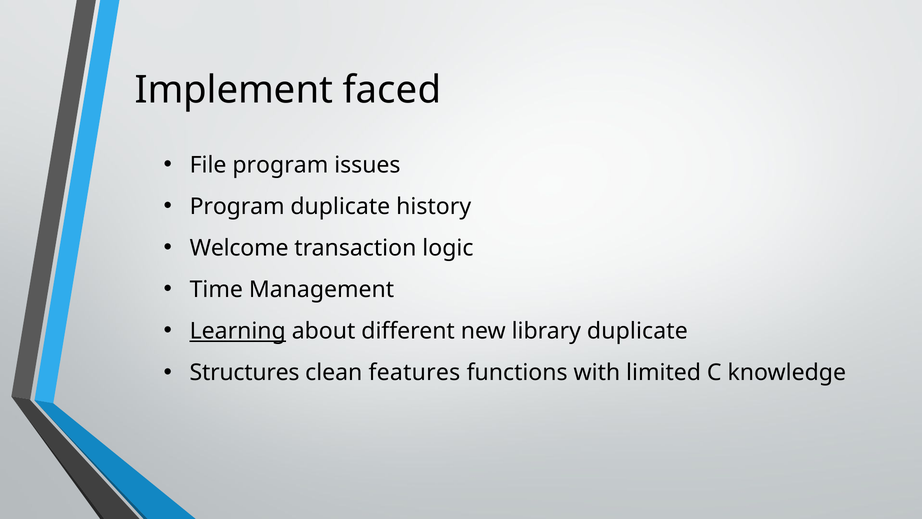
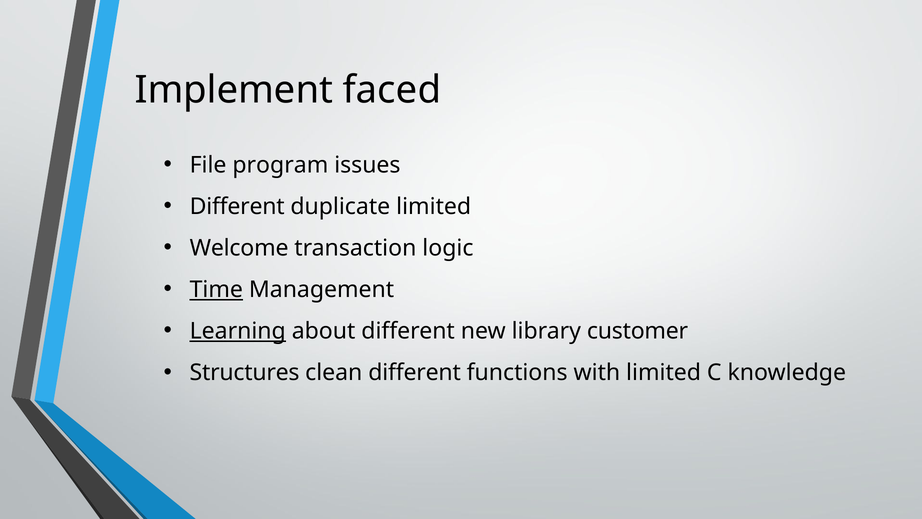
Program at (237, 206): Program -> Different
duplicate history: history -> limited
Time underline: none -> present
library duplicate: duplicate -> customer
clean features: features -> different
